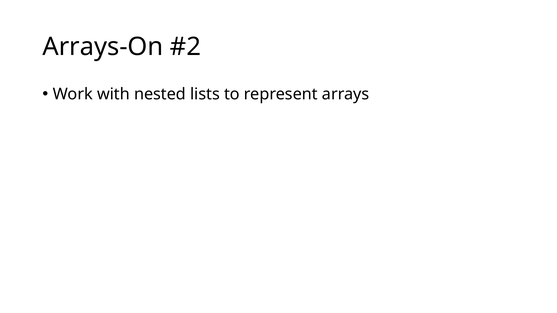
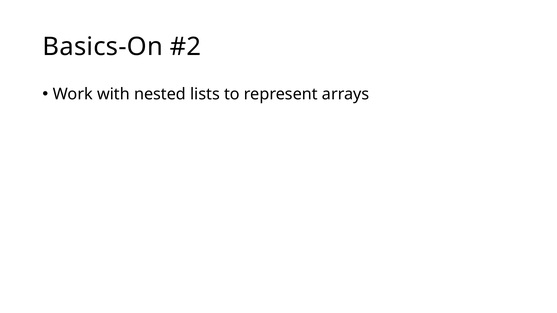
Arrays-On: Arrays-On -> Basics-On
